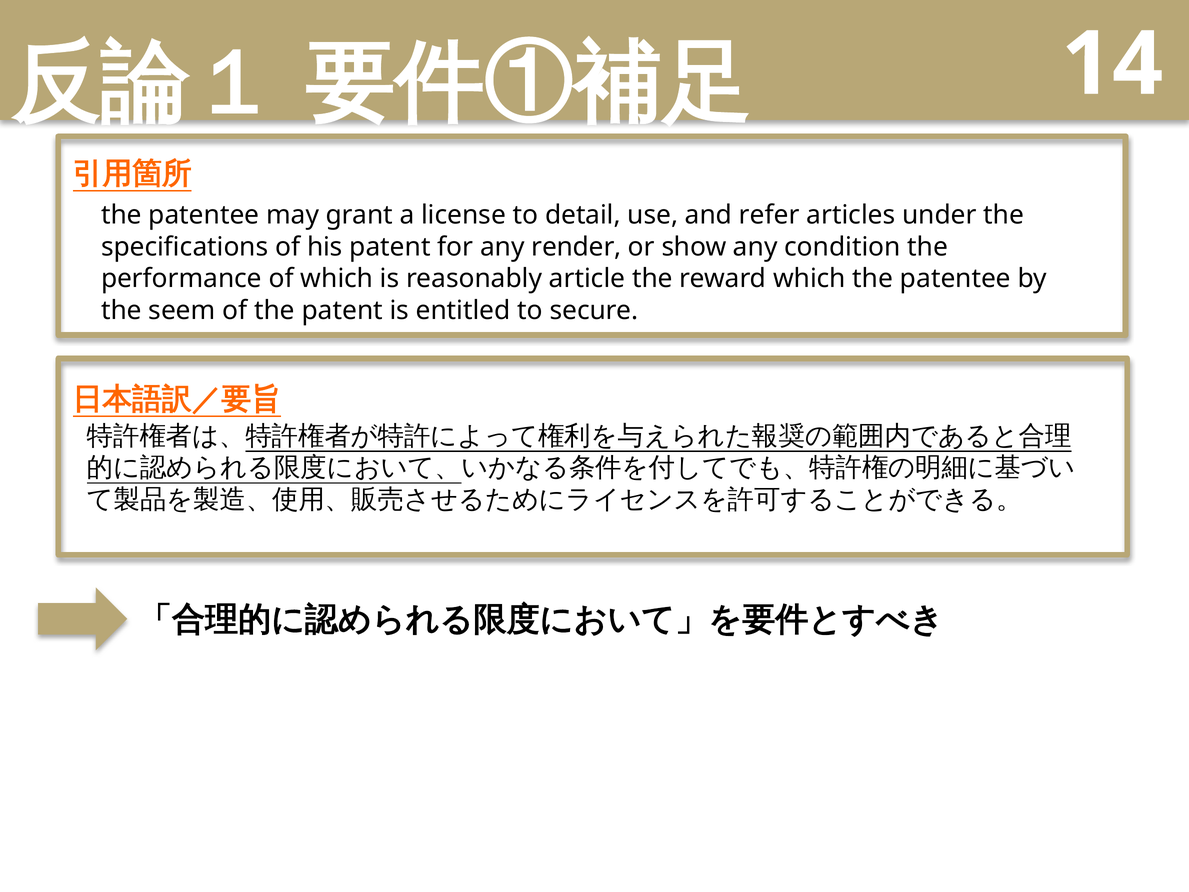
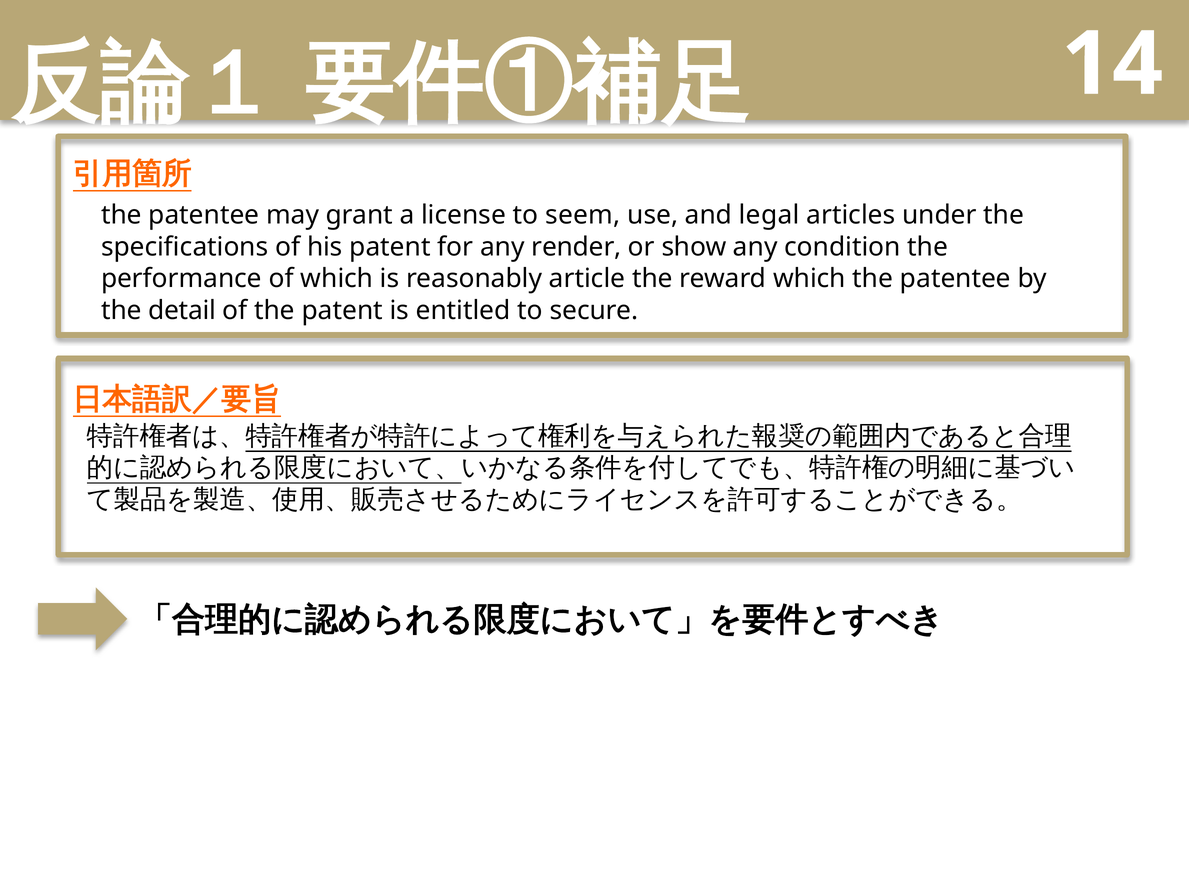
detail: detail -> seem
refer: refer -> legal
seem: seem -> detail
